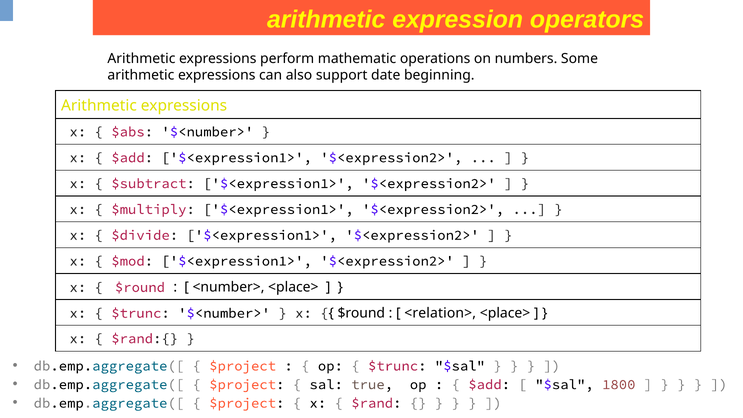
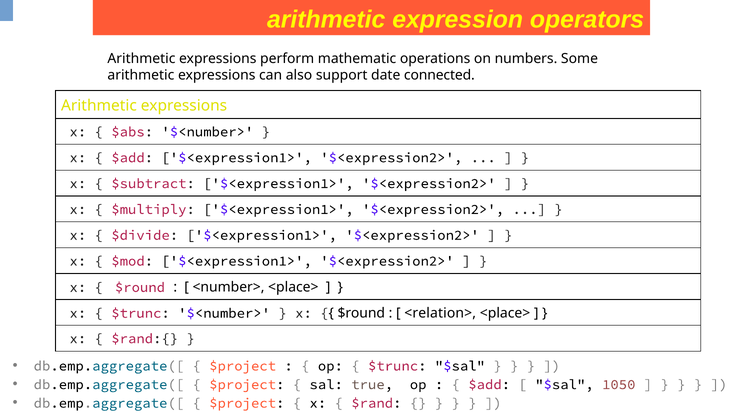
beginning: beginning -> connected
1800: 1800 -> 1050
